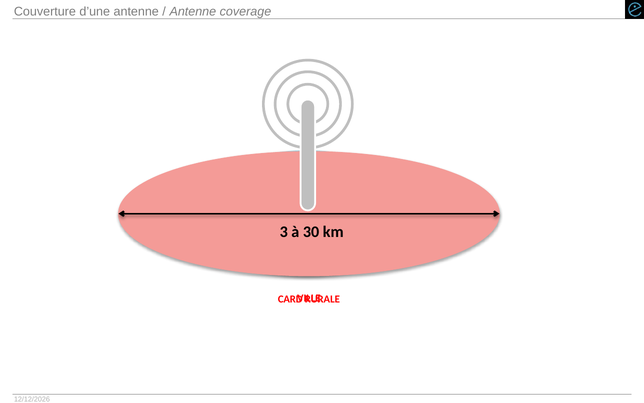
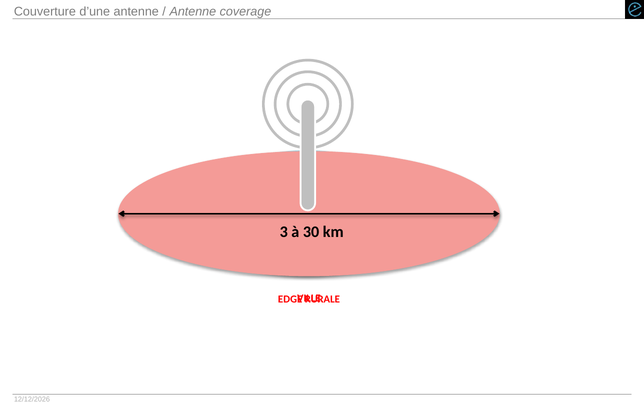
CARD: CARD -> EDGE
